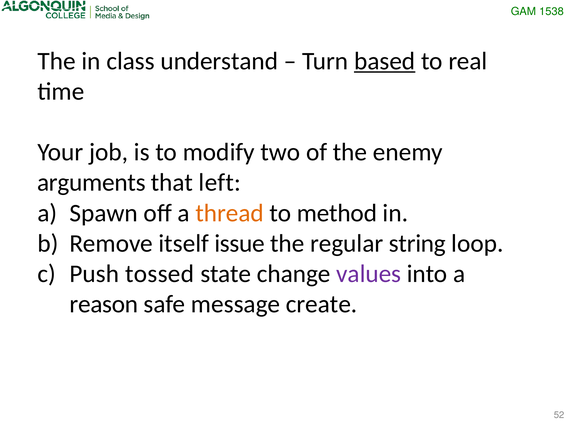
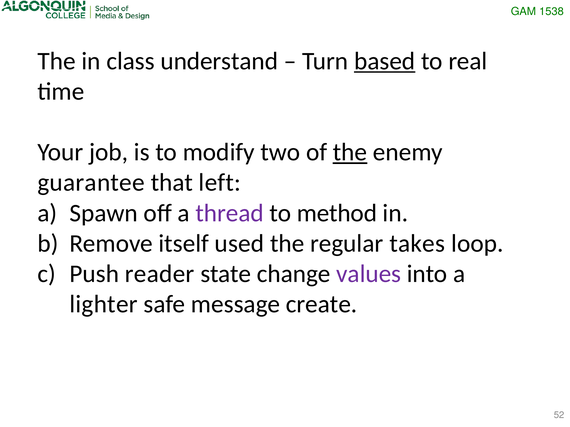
the at (350, 152) underline: none -> present
arguments: arguments -> guarantee
thread colour: orange -> purple
issue: issue -> used
string: string -> takes
tossed: tossed -> reader
reason: reason -> lighter
